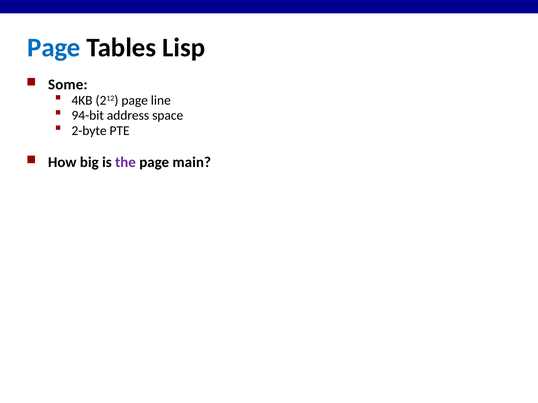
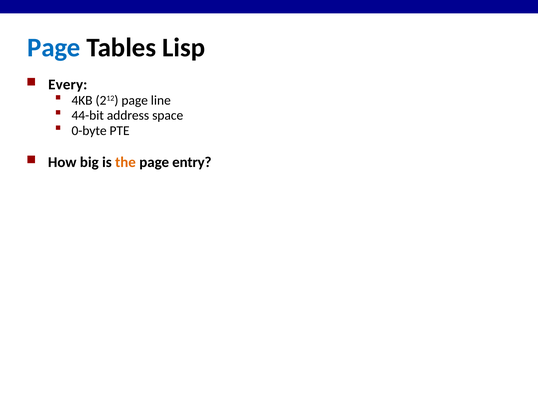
Some: Some -> Every
94-bit: 94-bit -> 44-bit
2-byte: 2-byte -> 0-byte
the colour: purple -> orange
main: main -> entry
